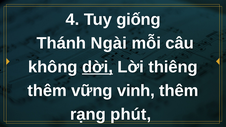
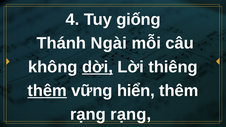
thêm at (47, 91) underline: none -> present
vinh: vinh -> hiển
rạng phút: phút -> rạng
